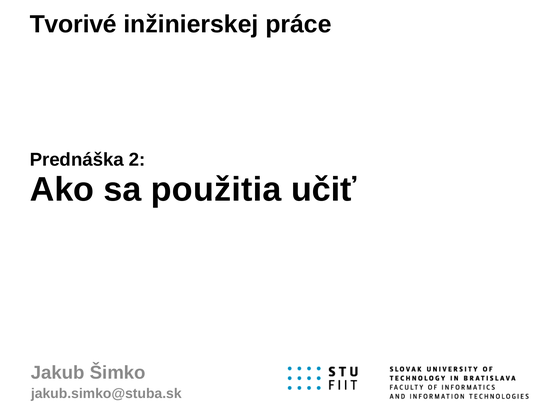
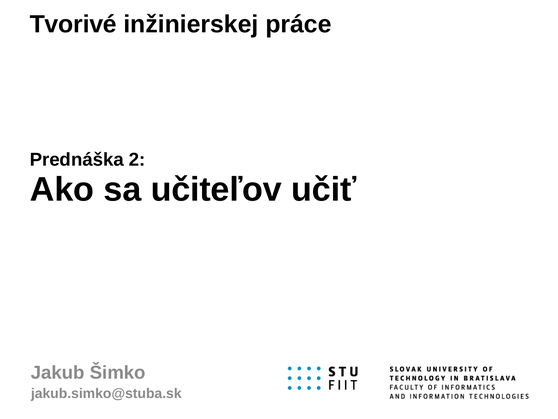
použitia: použitia -> učiteľov
